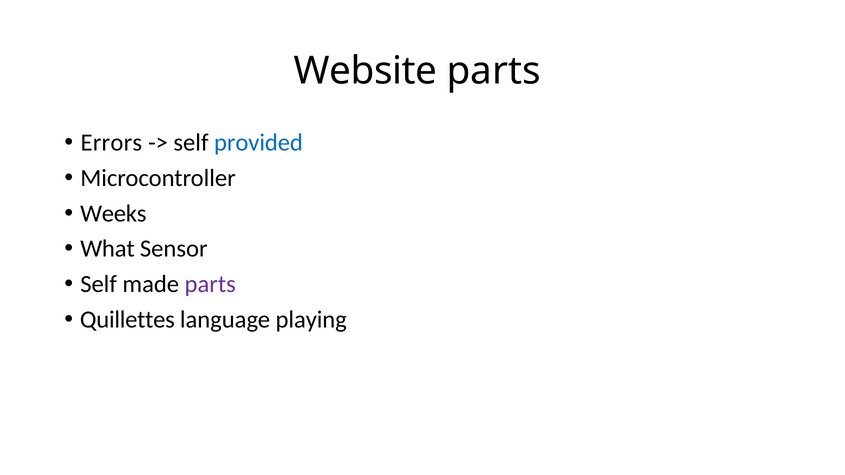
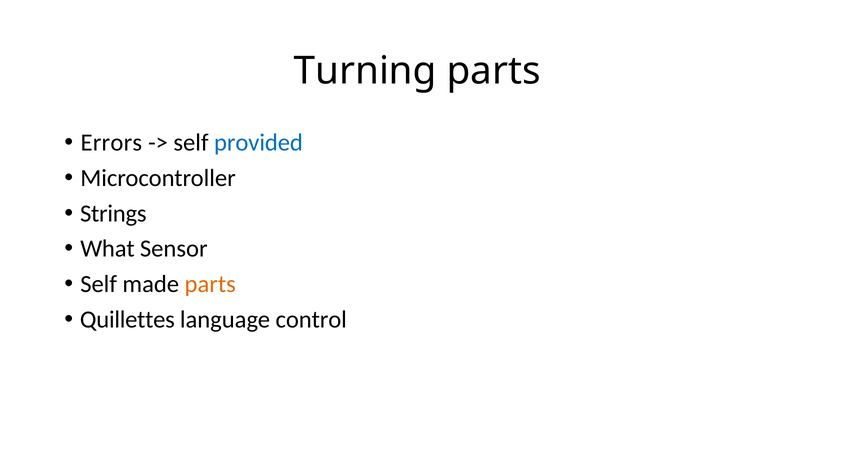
Website: Website -> Turning
Weeks: Weeks -> Strings
parts at (210, 284) colour: purple -> orange
playing: playing -> control
